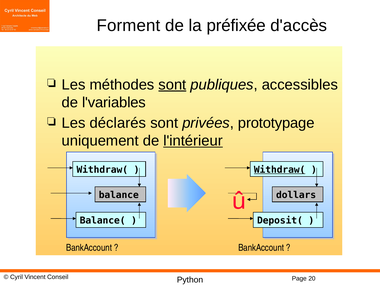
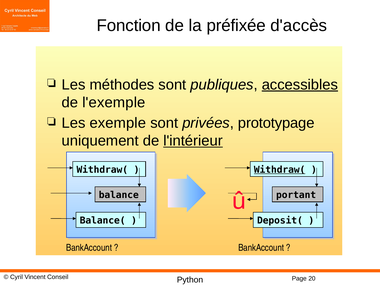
Forment: Forment -> Fonction
sont at (172, 85) underline: present -> none
accessibles underline: none -> present
l'variables: l'variables -> l'exemple
déclarés: déclarés -> exemple
dollars: dollars -> portant
